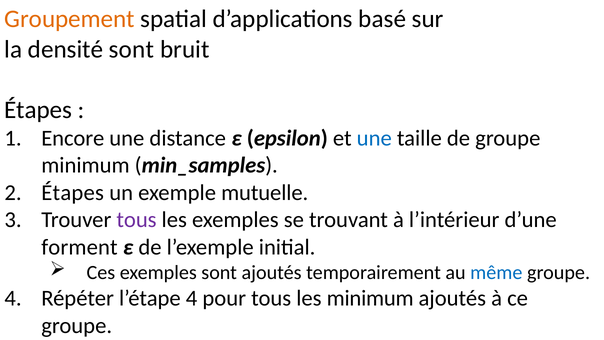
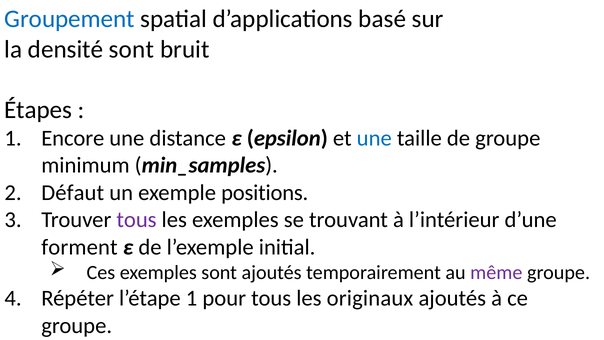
Groupement at (70, 19) colour: orange -> blue
2 Étapes: Étapes -> Défaut
mutuelle: mutuelle -> positions
même colour: blue -> purple
l’étape 4: 4 -> 1
les minimum: minimum -> originaux
